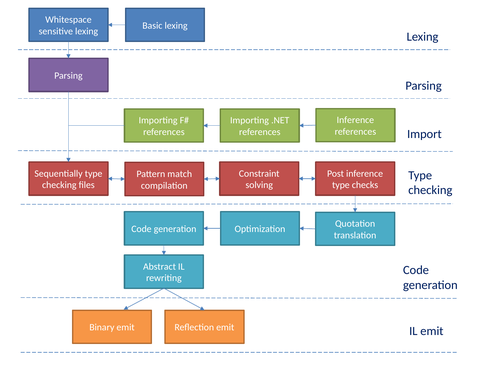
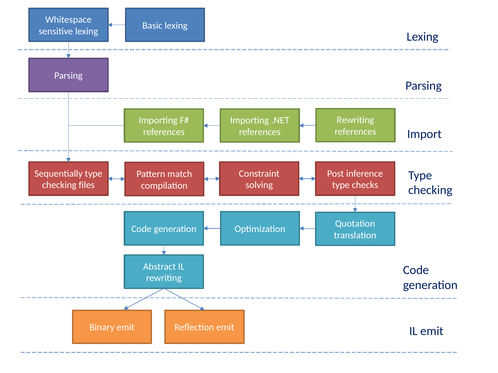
Inference at (355, 120): Inference -> Rewriting
